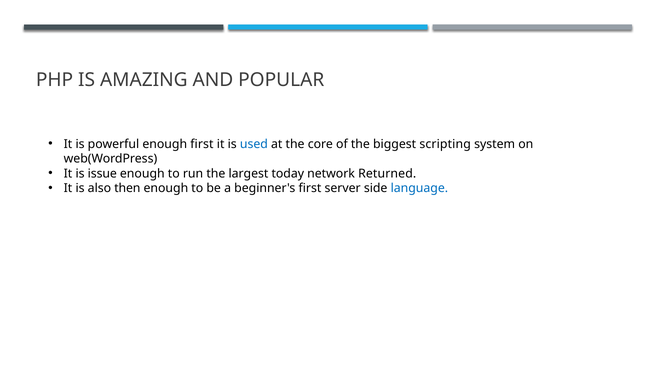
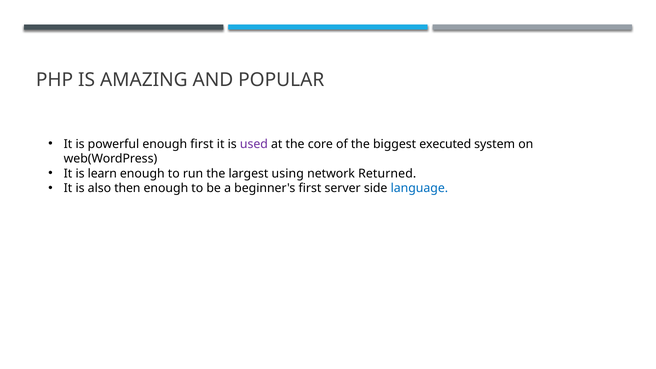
used colour: blue -> purple
scripting: scripting -> executed
issue: issue -> learn
today: today -> using
